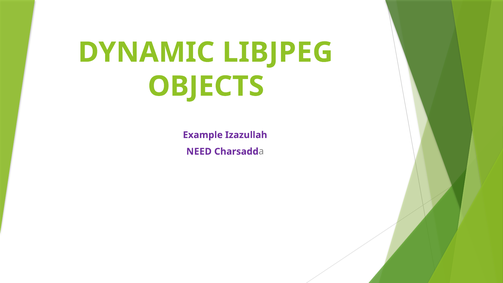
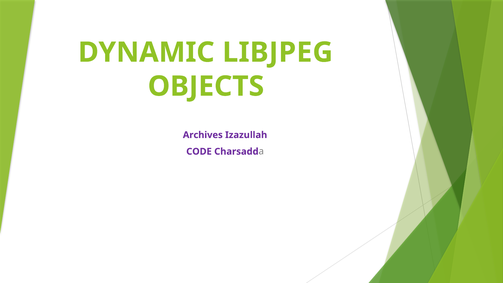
Example: Example -> Archives
NEED: NEED -> CODE
